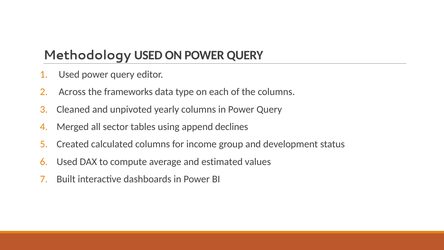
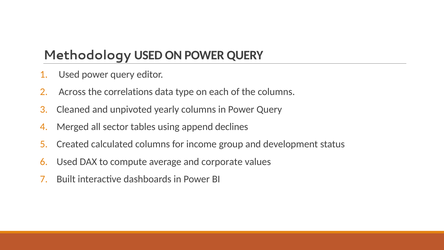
frameworks: frameworks -> correlations
estimated: estimated -> corporate
